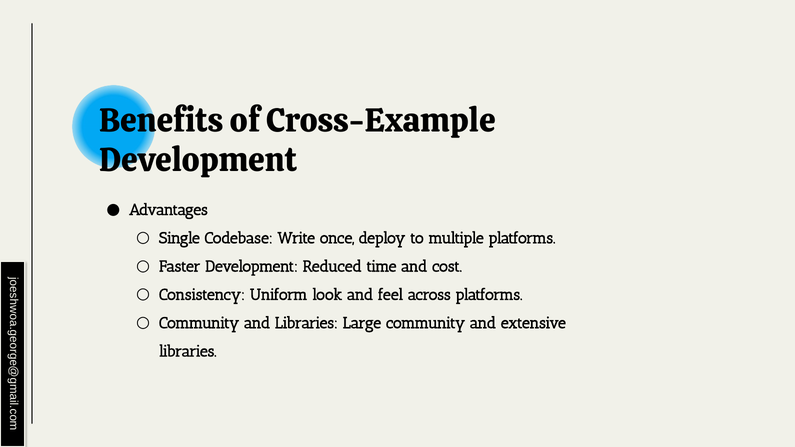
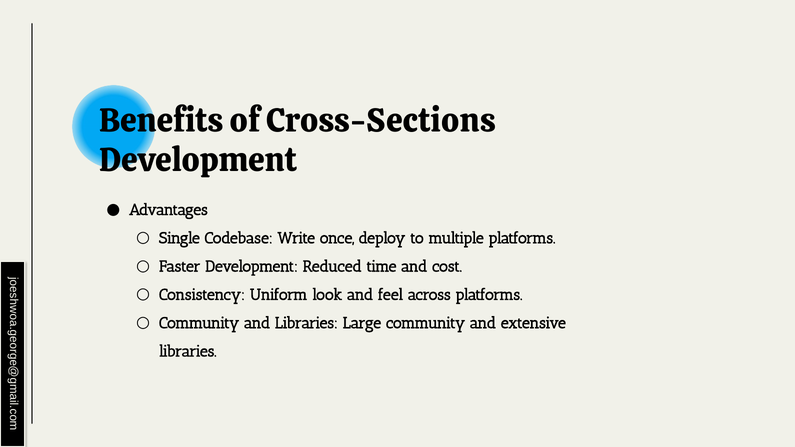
Cross-Example: Cross-Example -> Cross-Sections
